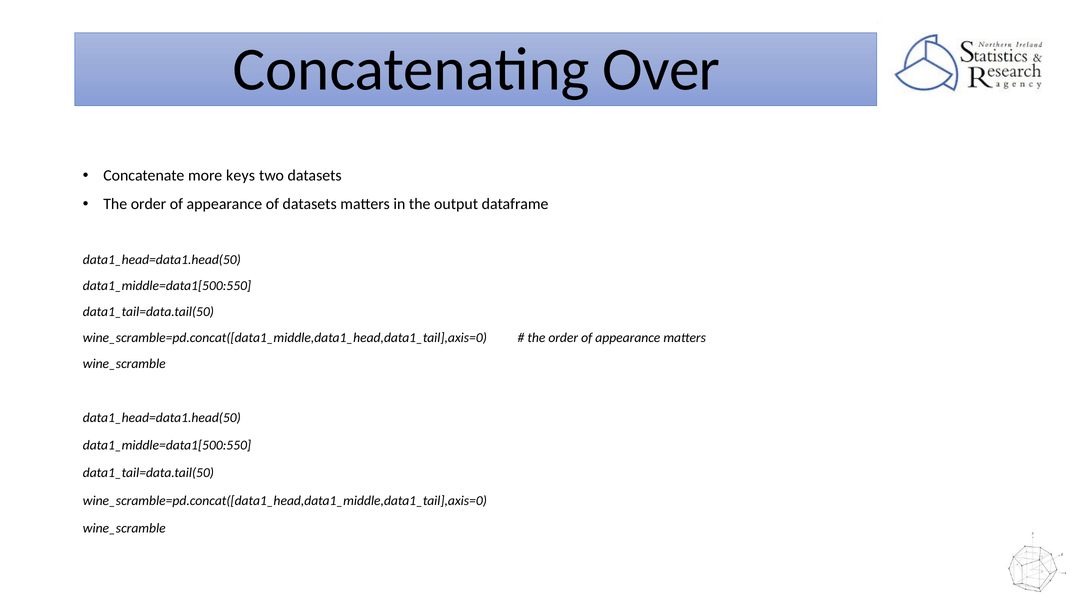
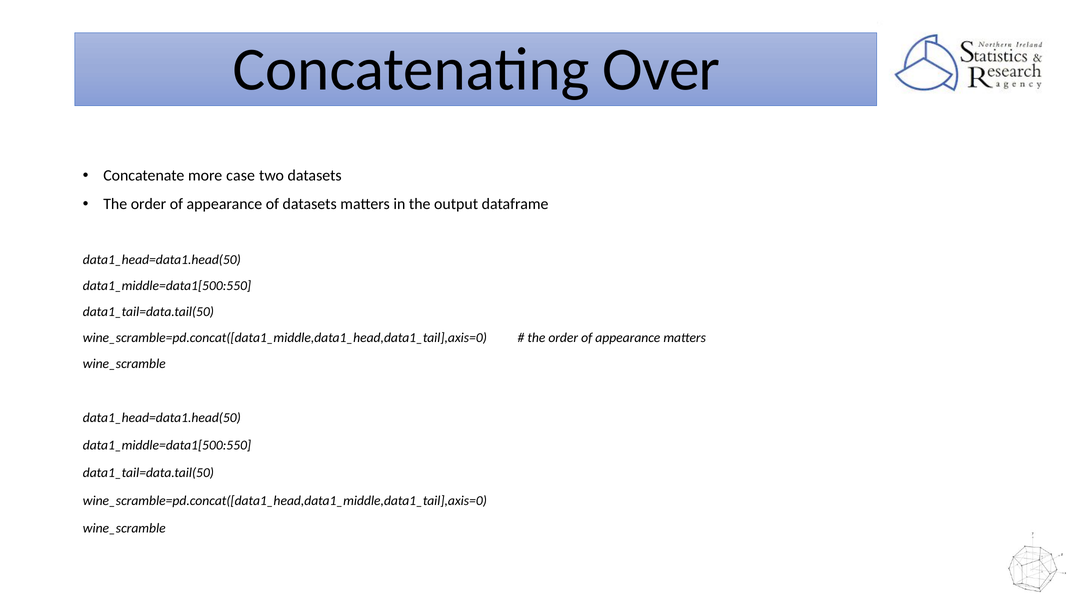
keys: keys -> case
